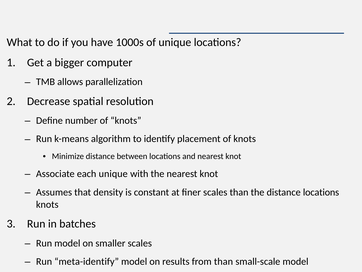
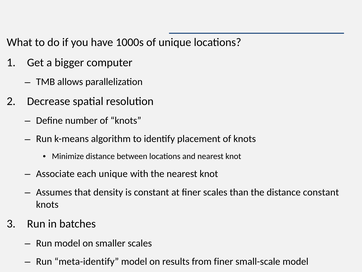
distance locations: locations -> constant
from than: than -> finer
